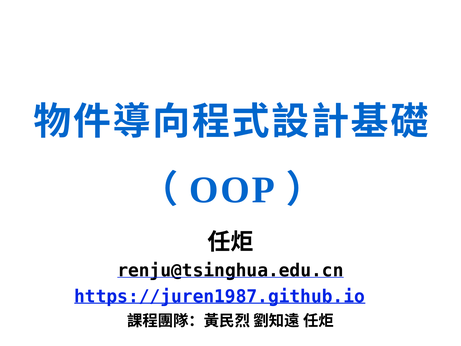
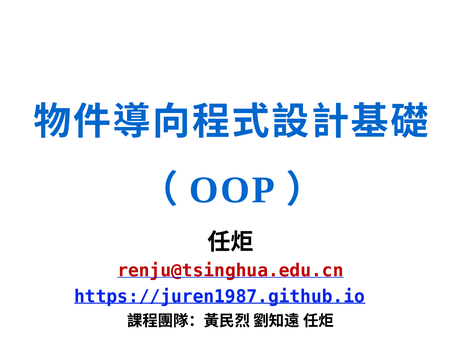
renju@tsinghua.edu.cn colour: black -> red
